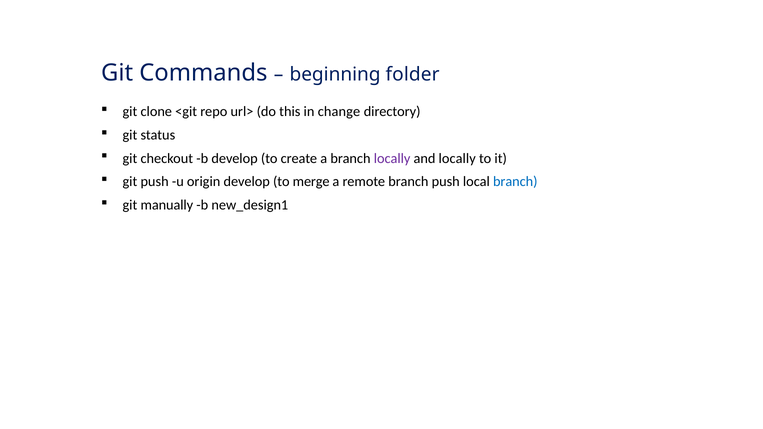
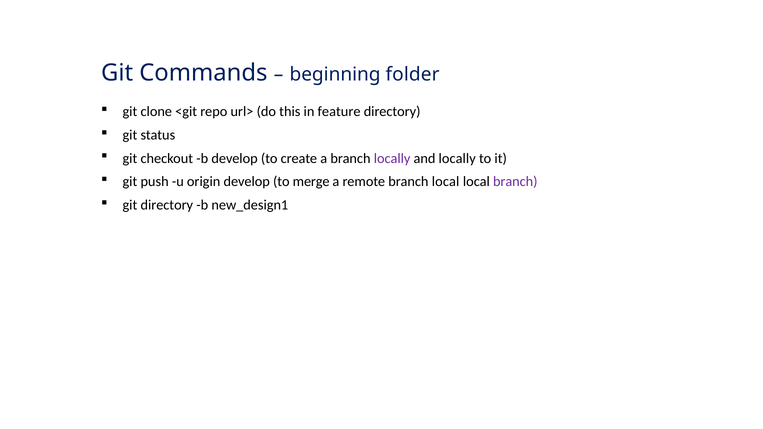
change: change -> feature
branch push: push -> local
branch at (515, 182) colour: blue -> purple
git manually: manually -> directory
